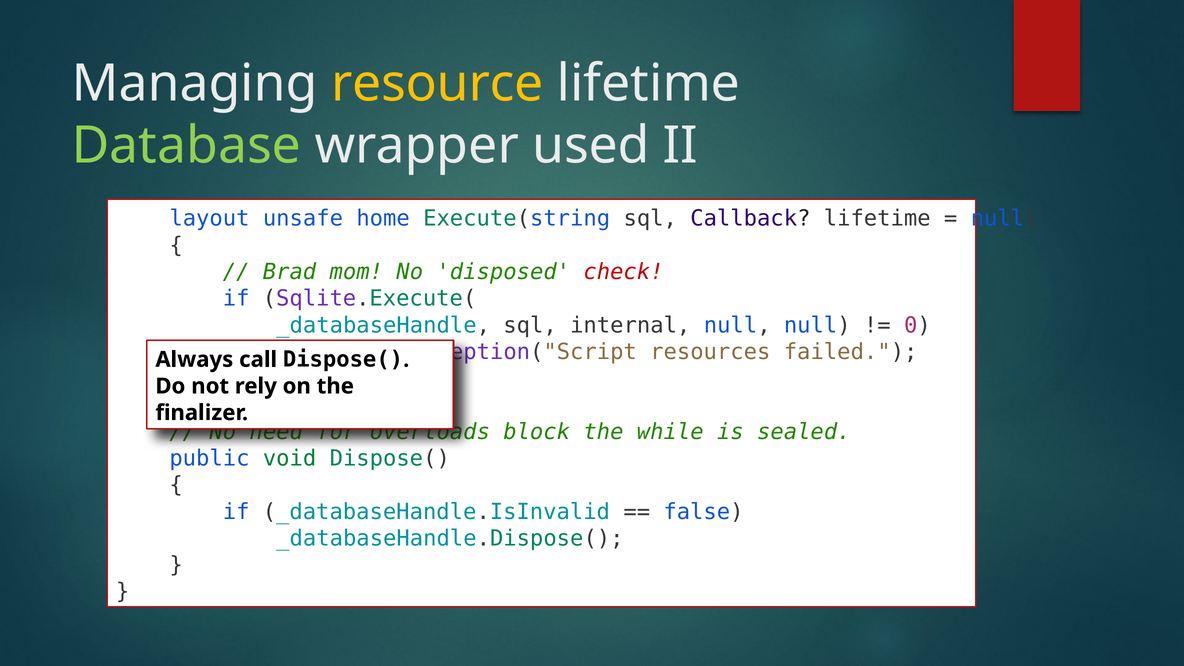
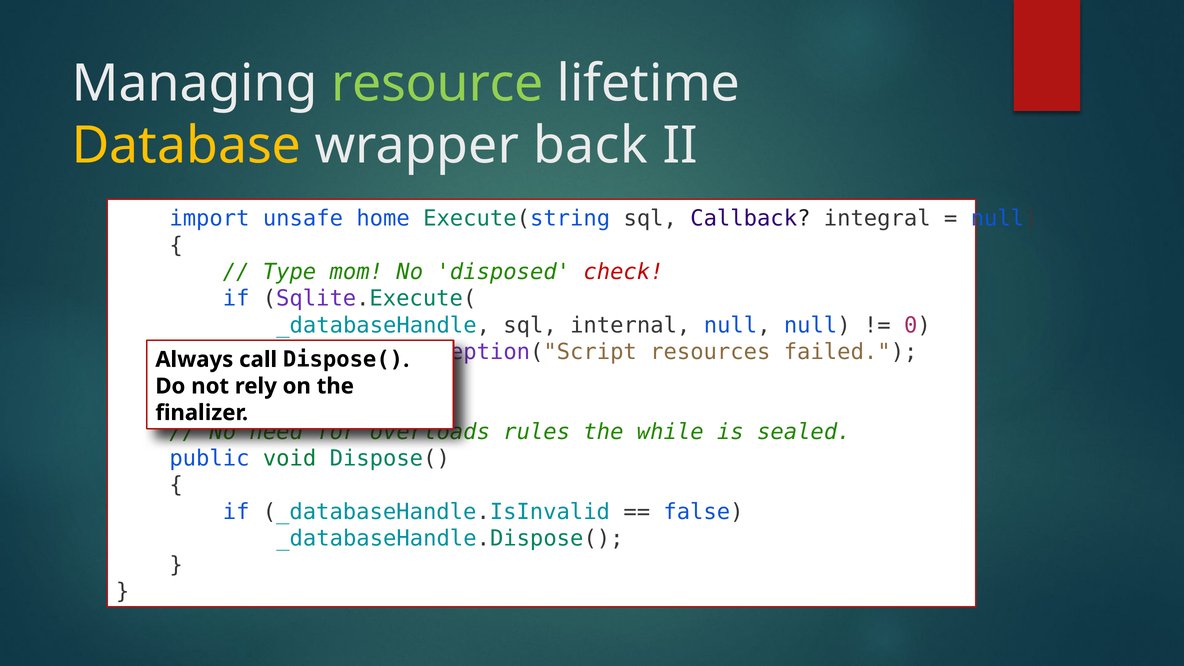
resource colour: yellow -> light green
Database colour: light green -> yellow
used: used -> back
layout: layout -> import
Callback lifetime: lifetime -> integral
Brad: Brad -> Type
block: block -> rules
